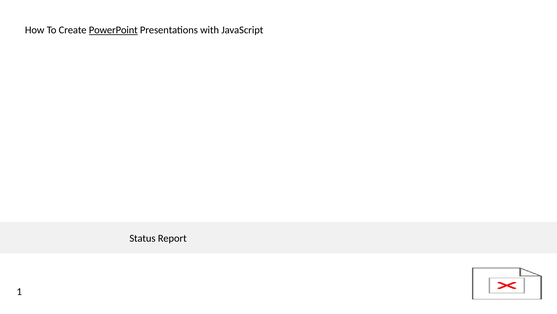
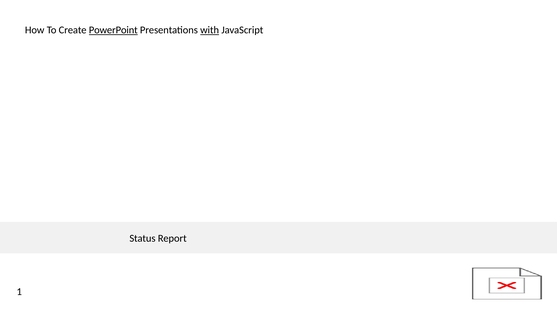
with underline: none -> present
